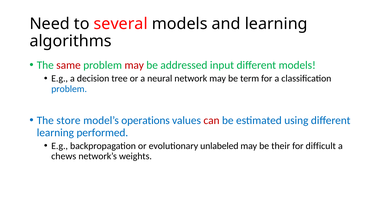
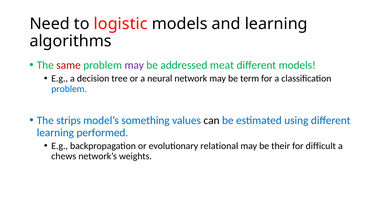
several: several -> logistic
may at (134, 65) colour: red -> purple
input: input -> meat
store: store -> strips
operations: operations -> something
can colour: red -> black
unlabeled: unlabeled -> relational
